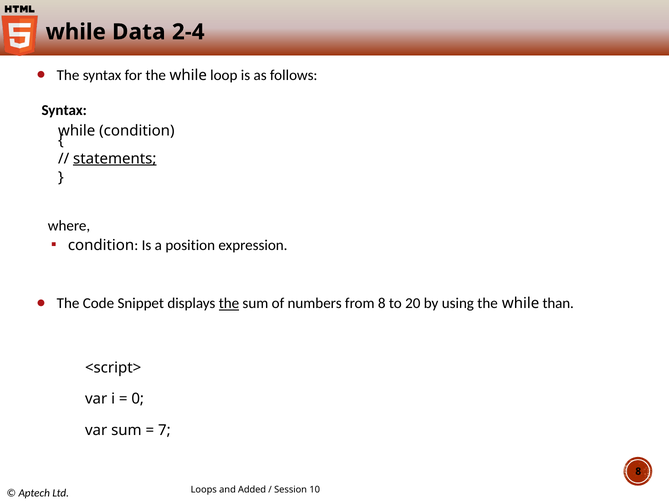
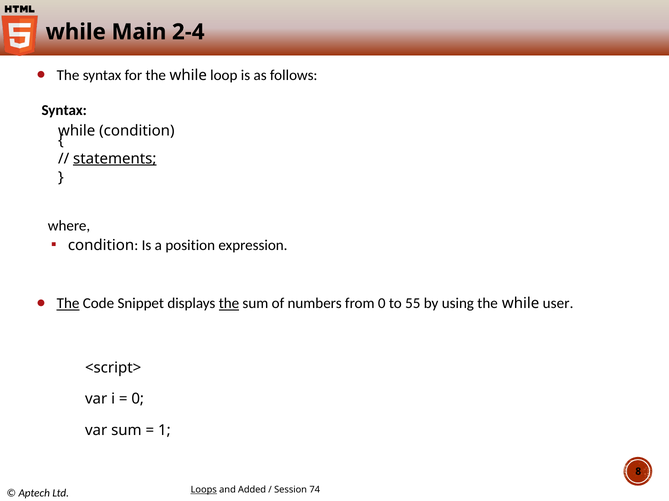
Data: Data -> Main
The at (68, 304) underline: none -> present
from 8: 8 -> 0
20: 20 -> 55
than: than -> user
7: 7 -> 1
Loops underline: none -> present
10: 10 -> 74
